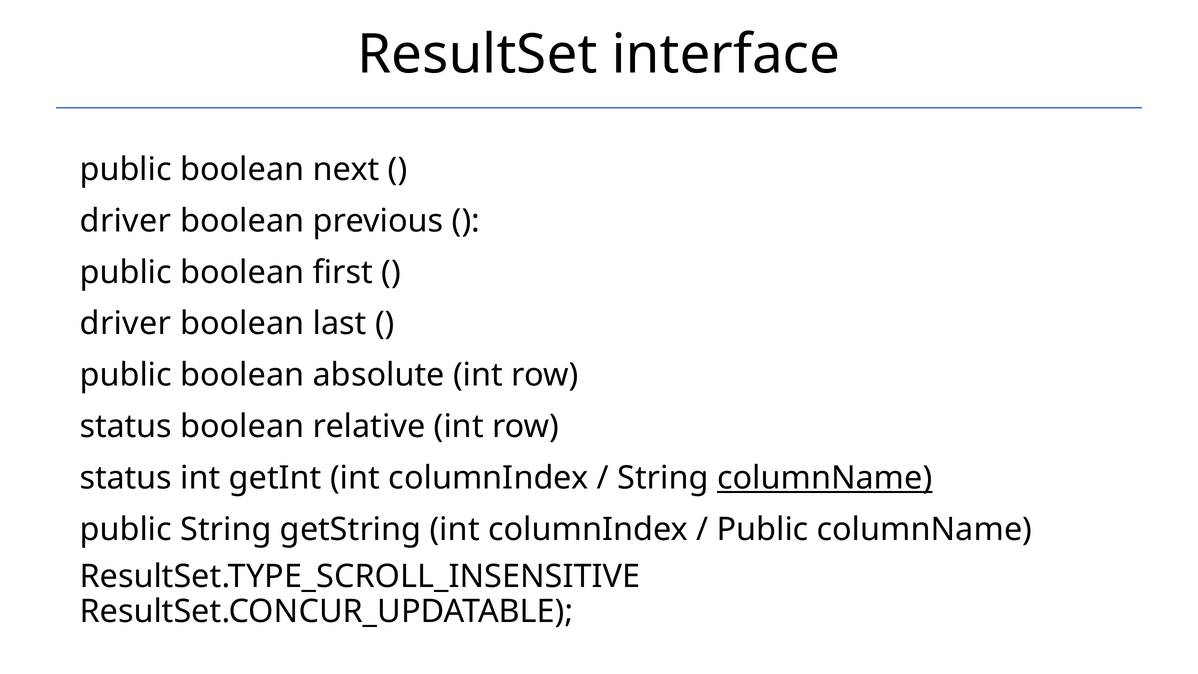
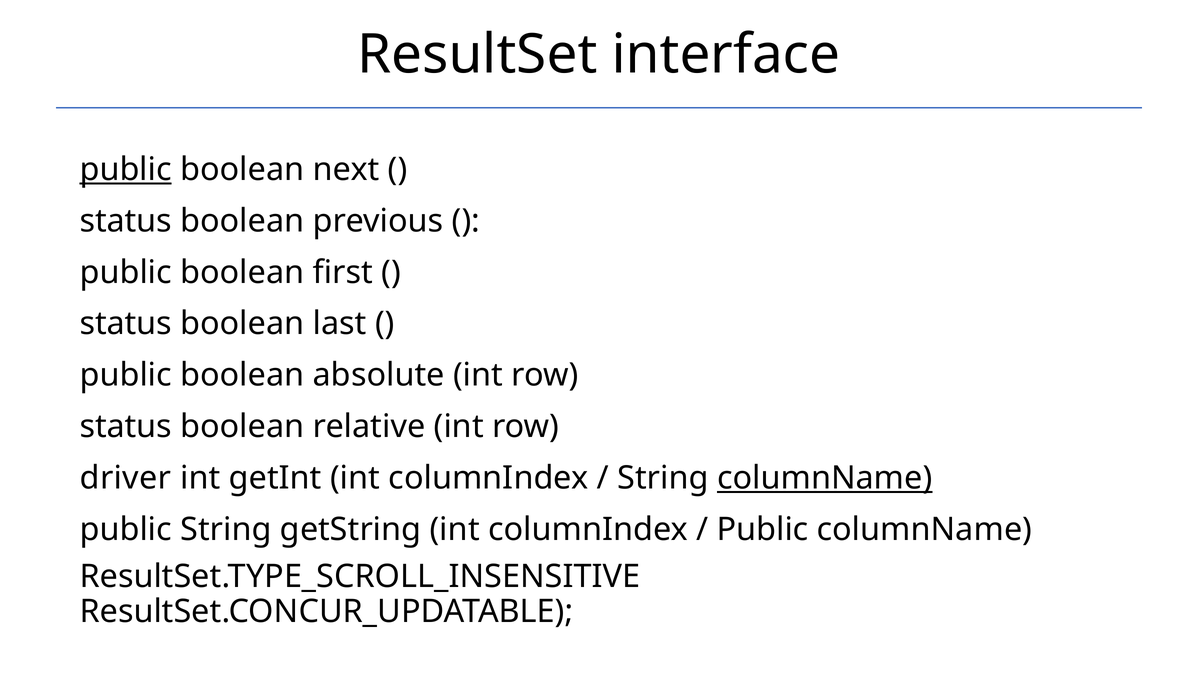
public at (126, 169) underline: none -> present
driver at (126, 221): driver -> status
driver at (126, 324): driver -> status
status at (126, 478): status -> driver
